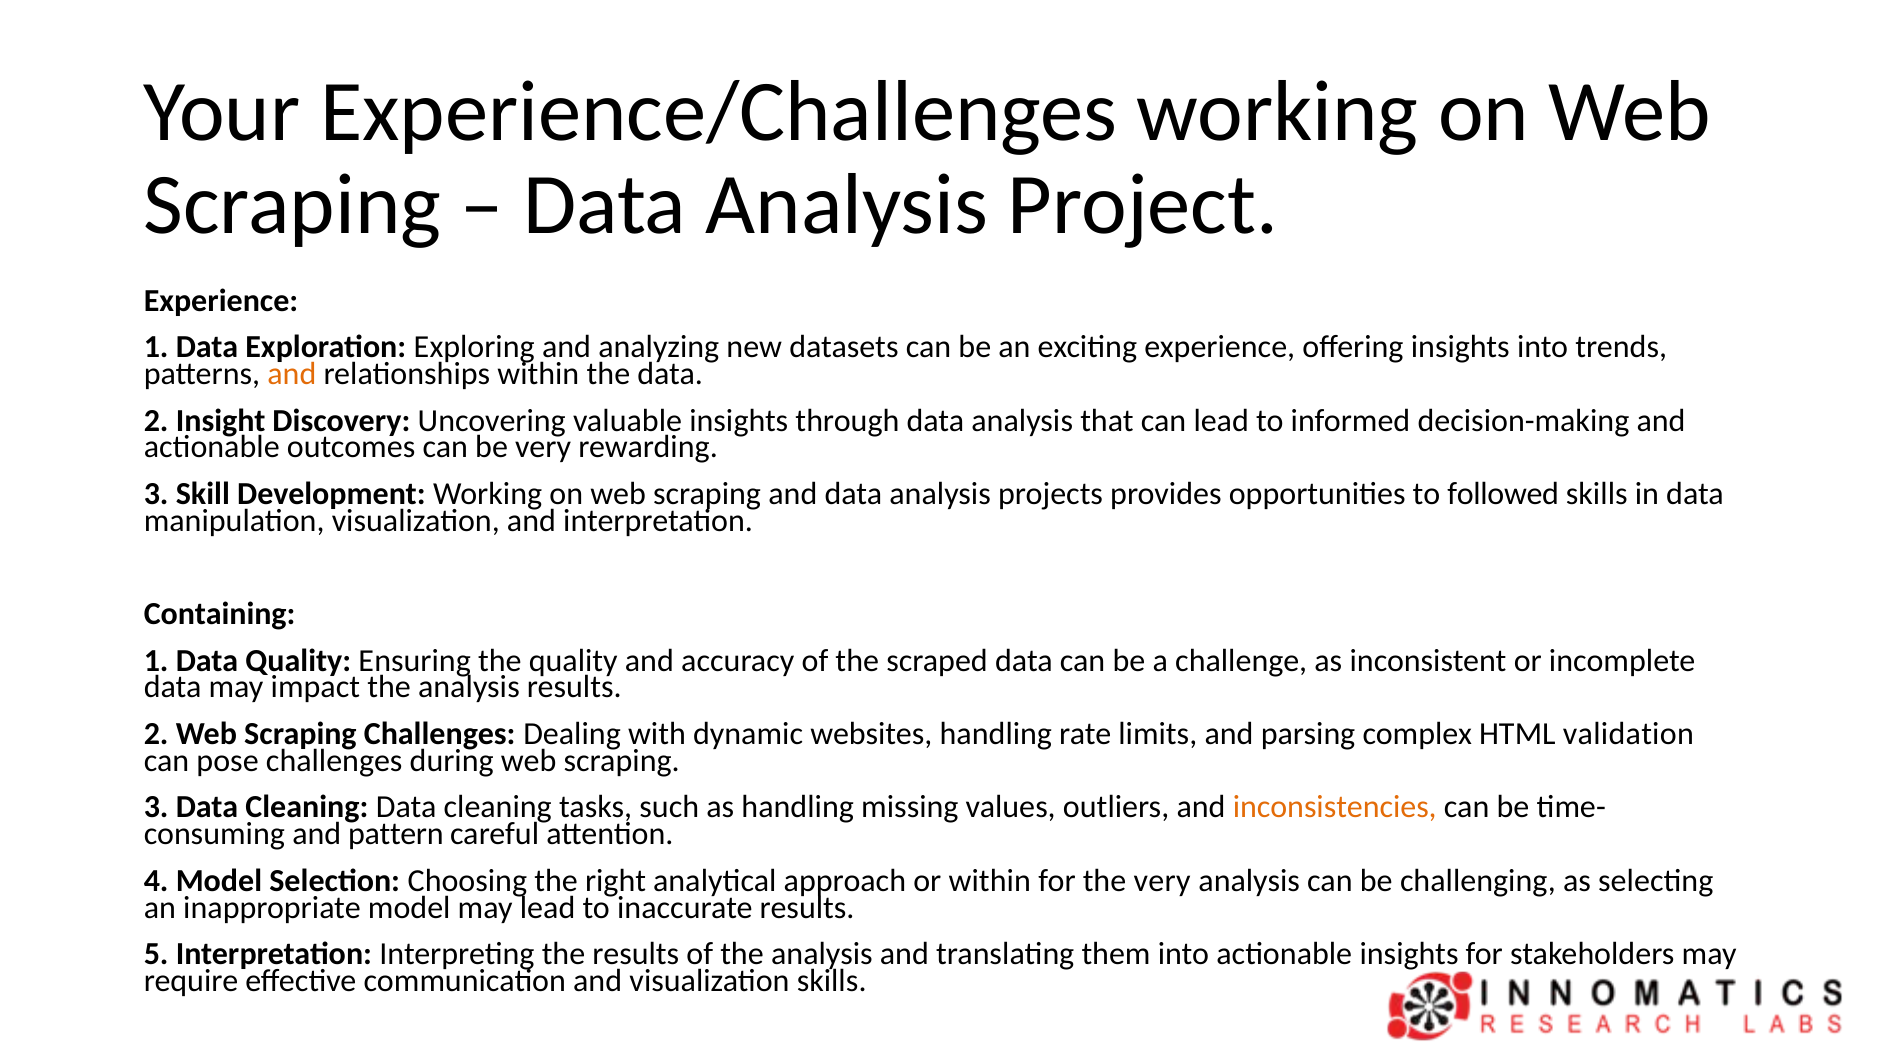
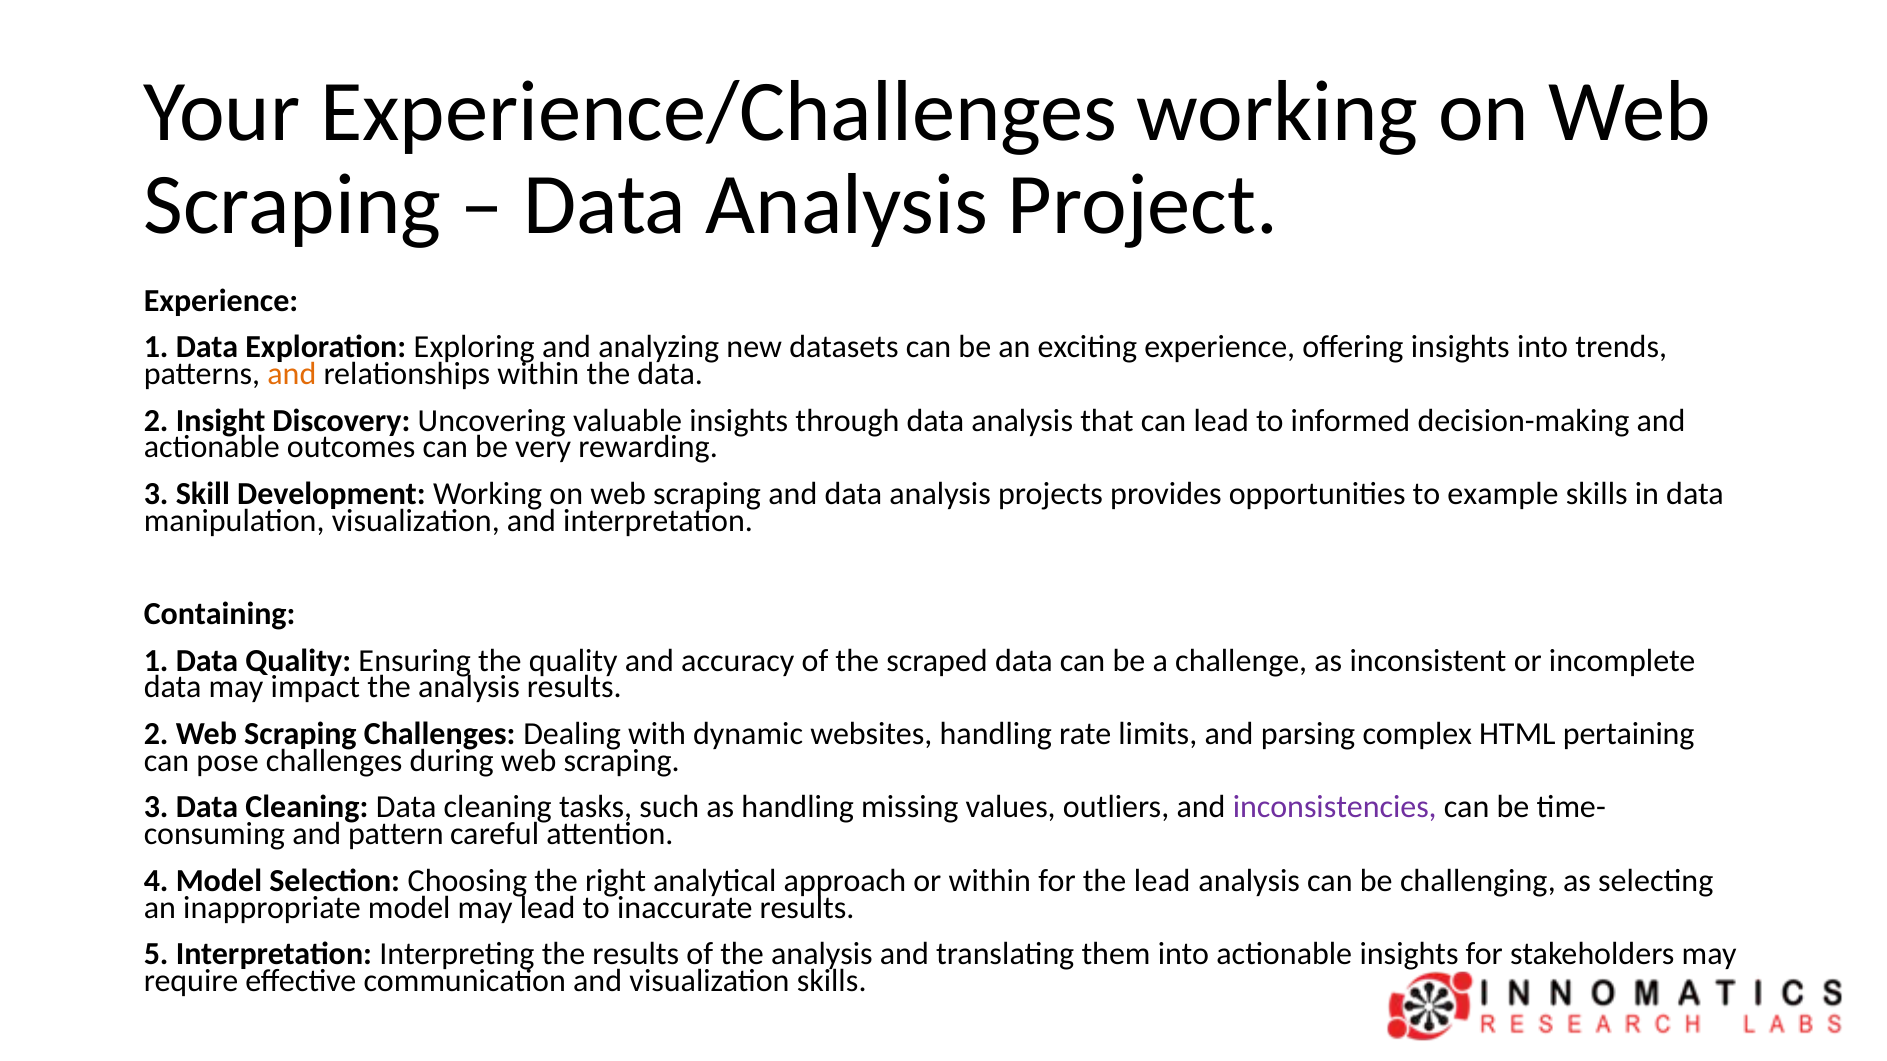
followed: followed -> example
validation: validation -> pertaining
inconsistencies colour: orange -> purple
the very: very -> lead
